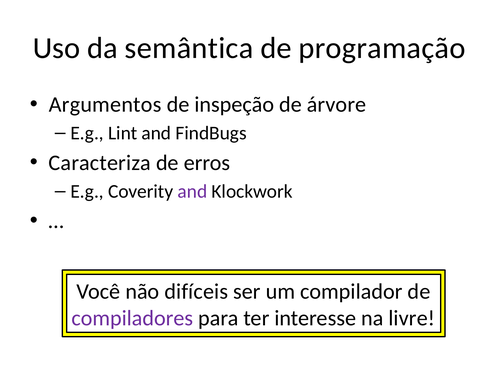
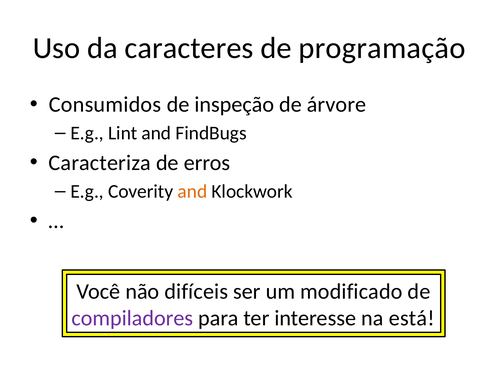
semântica: semântica -> caracteres
Argumentos: Argumentos -> Consumidos
and at (192, 192) colour: purple -> orange
compilador: compilador -> modificado
livre: livre -> está
